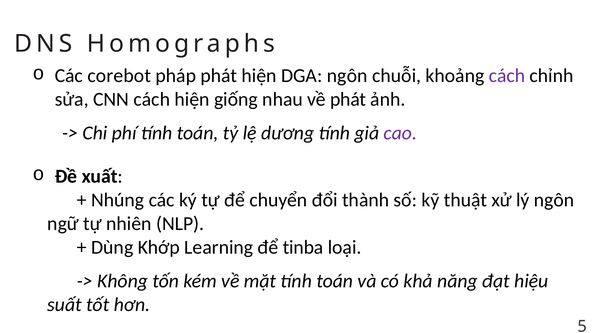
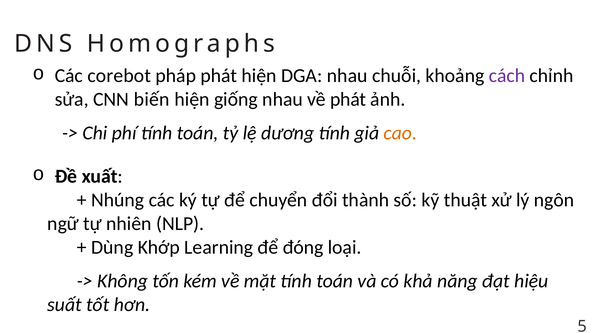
DGA ngôn: ngôn -> nhau
CNN cách: cách -> biến
cao colour: purple -> orange
tinba: tinba -> đóng
